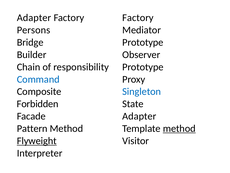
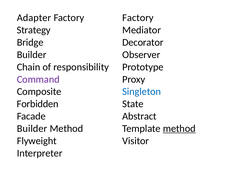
Persons: Persons -> Strategy
Prototype at (143, 42): Prototype -> Decorator
Command colour: blue -> purple
Adapter at (139, 116): Adapter -> Abstract
Pattern at (32, 128): Pattern -> Builder
Flyweight underline: present -> none
